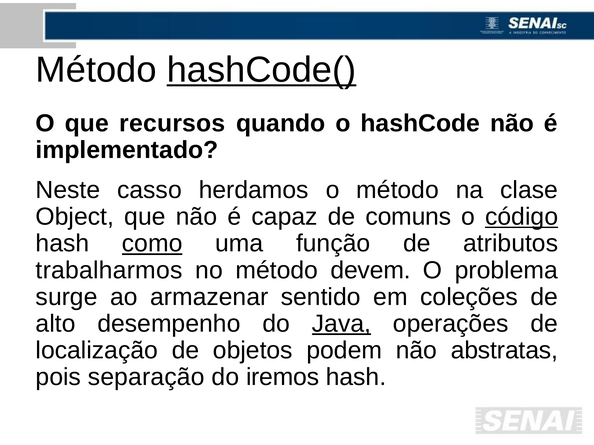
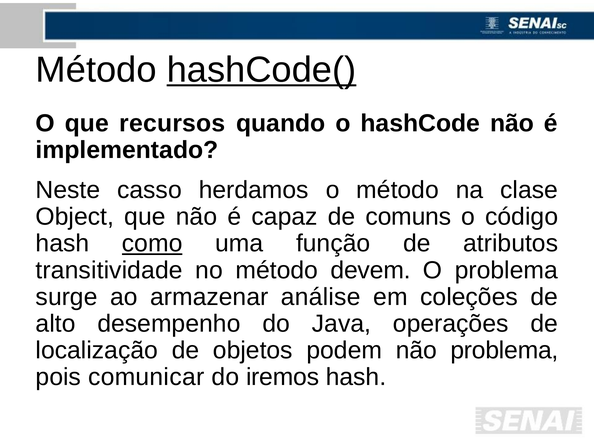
código underline: present -> none
trabalharmos: trabalharmos -> transitividade
sentido: sentido -> análise
Java underline: present -> none
não abstratas: abstratas -> problema
separação: separação -> comunicar
